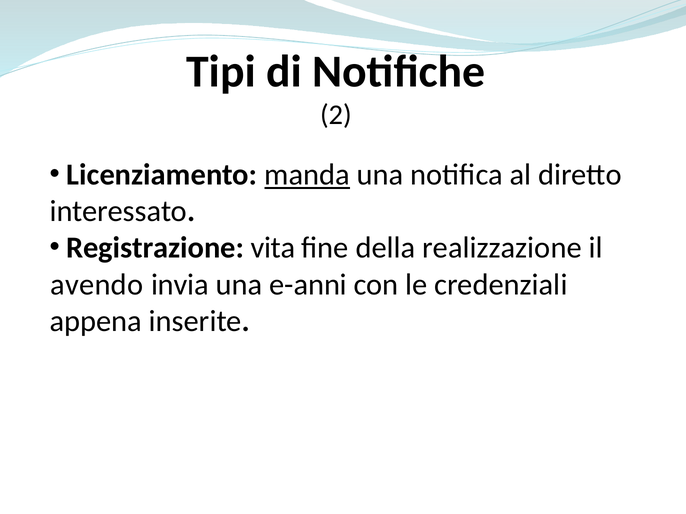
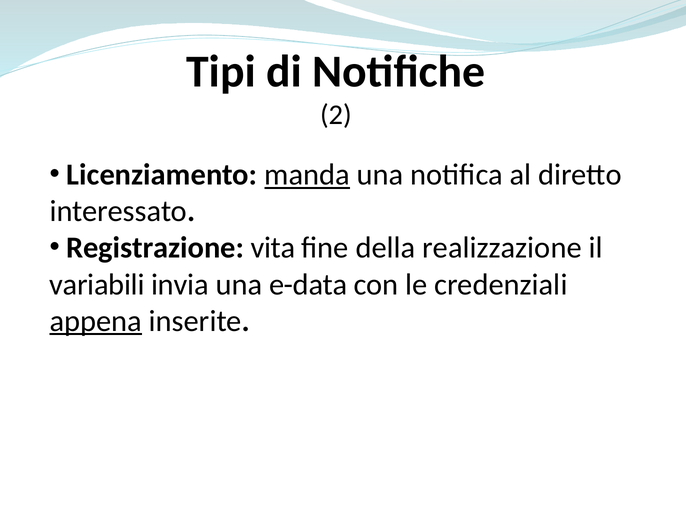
avendo: avendo -> variabili
e-anni: e-anni -> e-data
appena underline: none -> present
